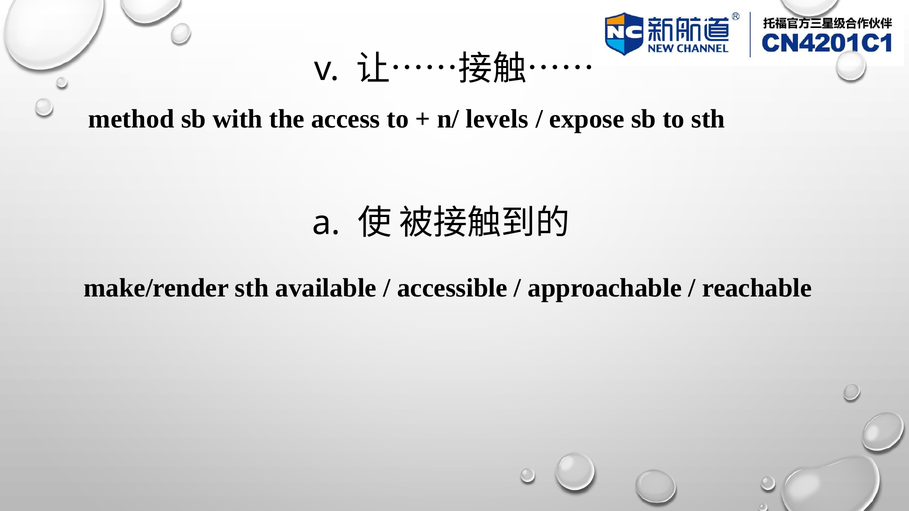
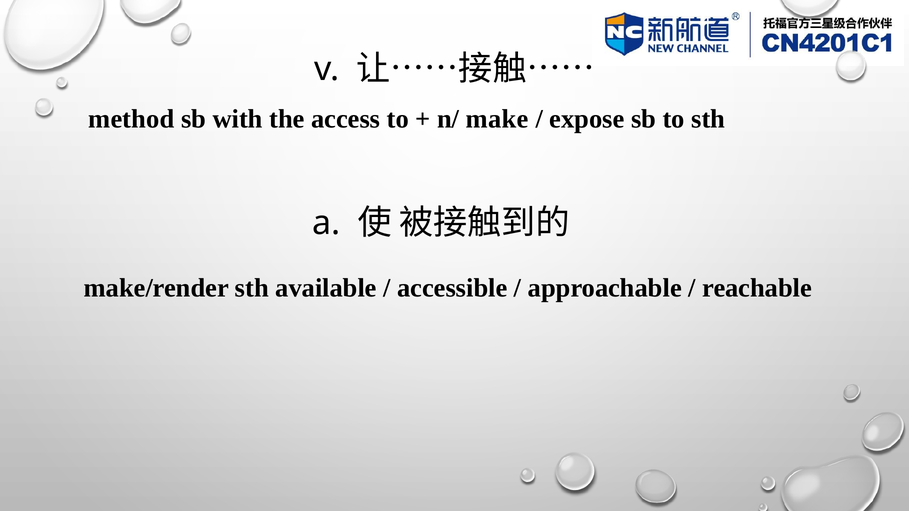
levels: levels -> make
